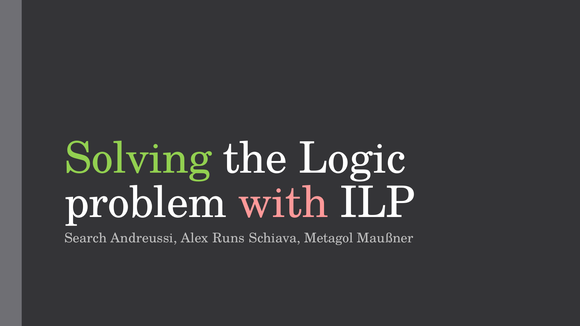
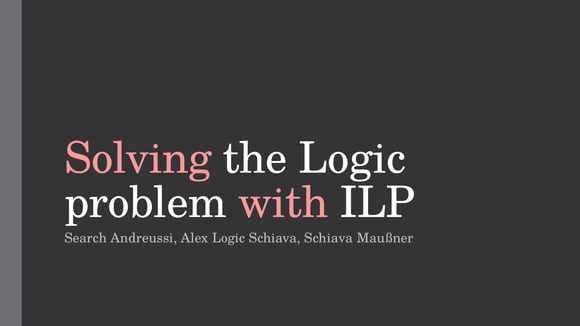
Solving colour: light green -> pink
Alex Runs: Runs -> Logic
Schiava Metagol: Metagol -> Schiava
